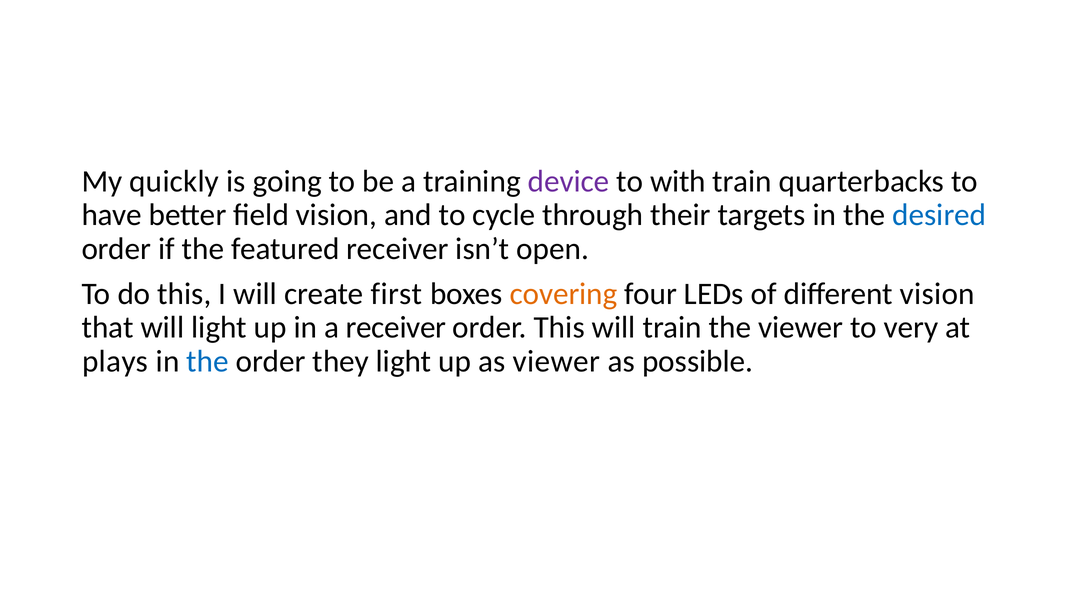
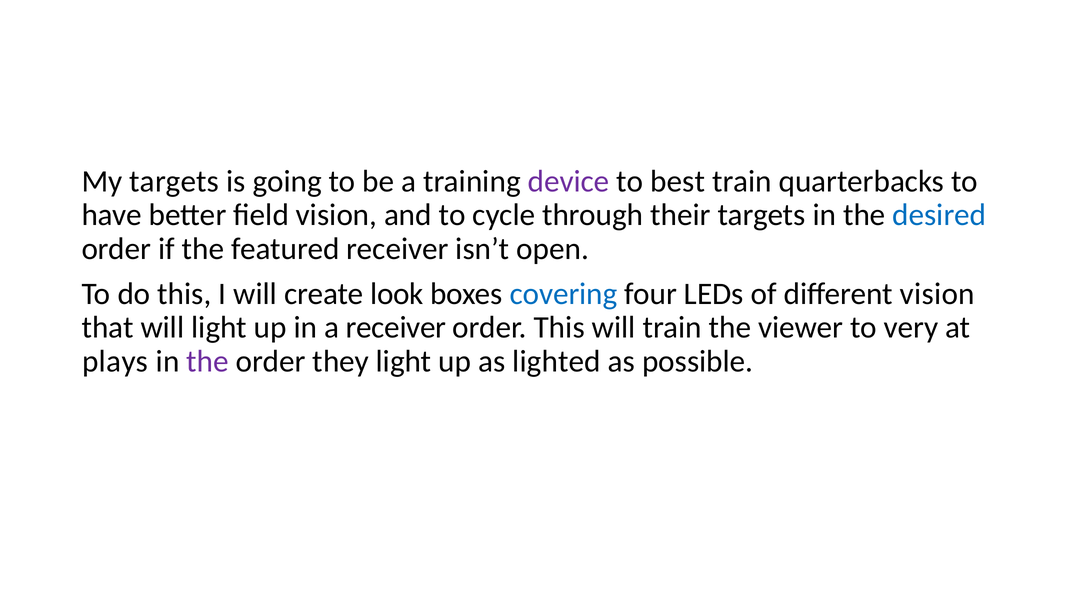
My quickly: quickly -> targets
with: with -> best
first: first -> look
covering colour: orange -> blue
the at (208, 361) colour: blue -> purple
as viewer: viewer -> lighted
